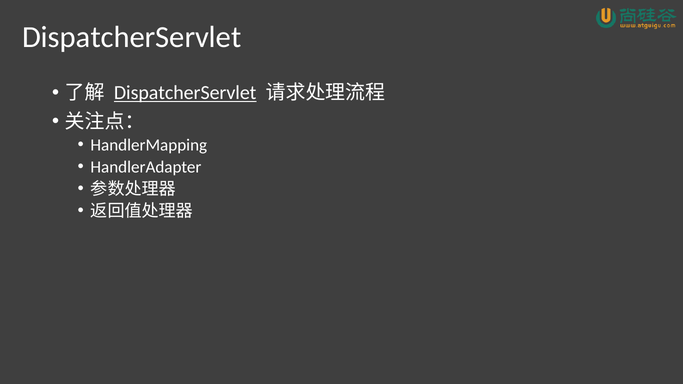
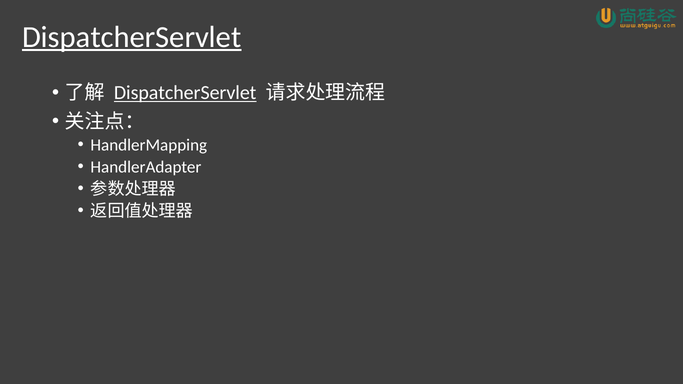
DispatcherServlet at (132, 37) underline: none -> present
